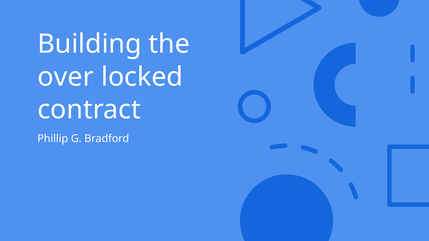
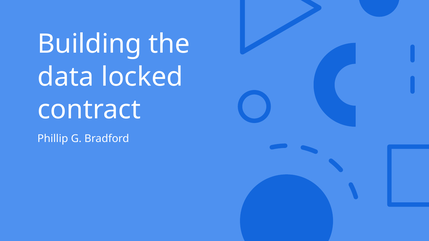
over: over -> data
